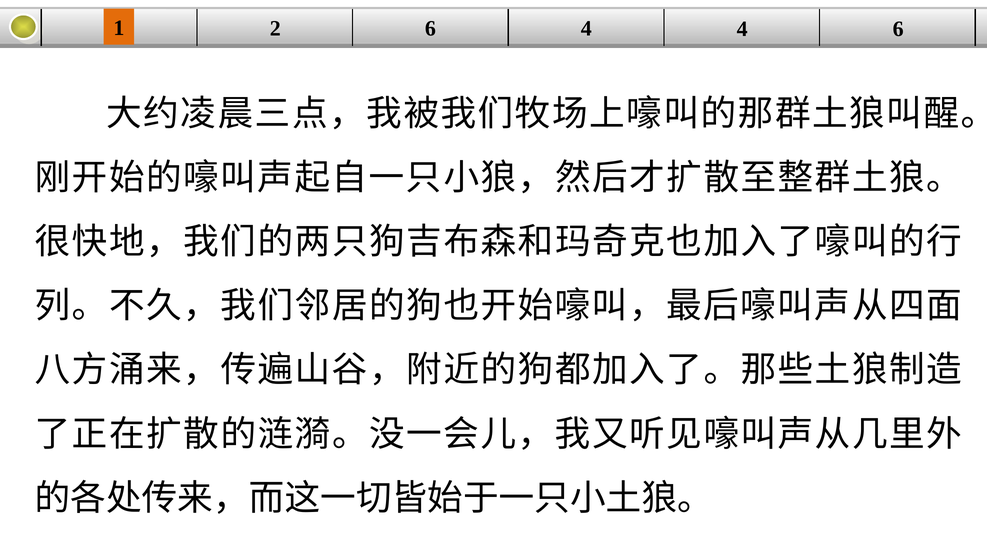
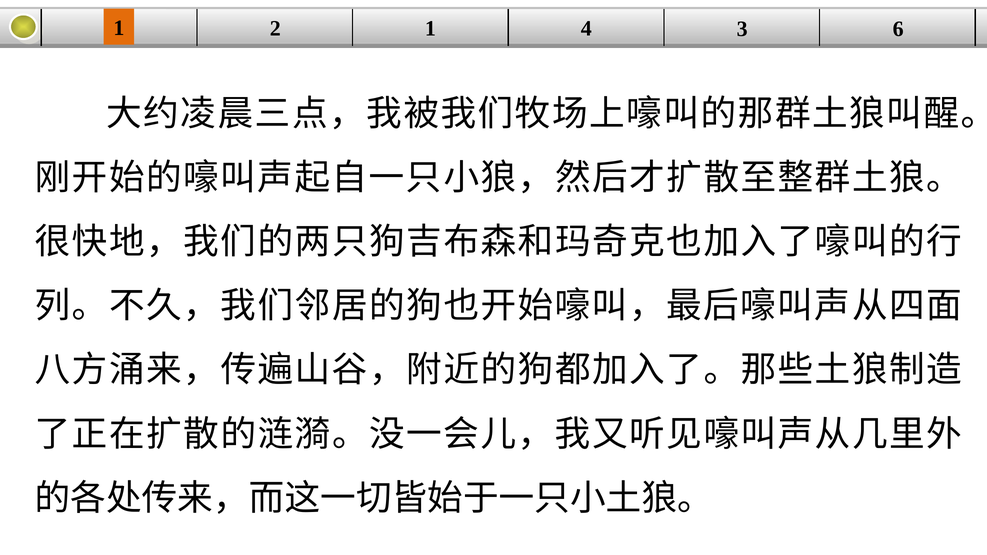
2 6: 6 -> 1
4 4: 4 -> 3
